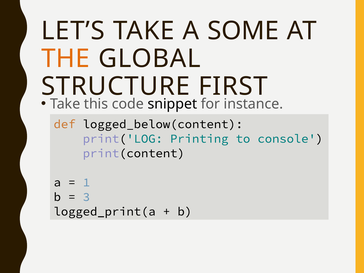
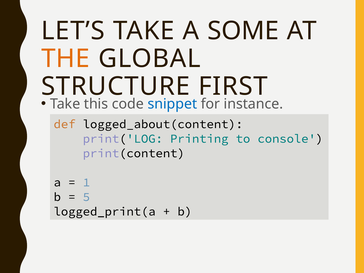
snippet colour: black -> blue
logged_below(content: logged_below(content -> logged_about(content
3: 3 -> 5
